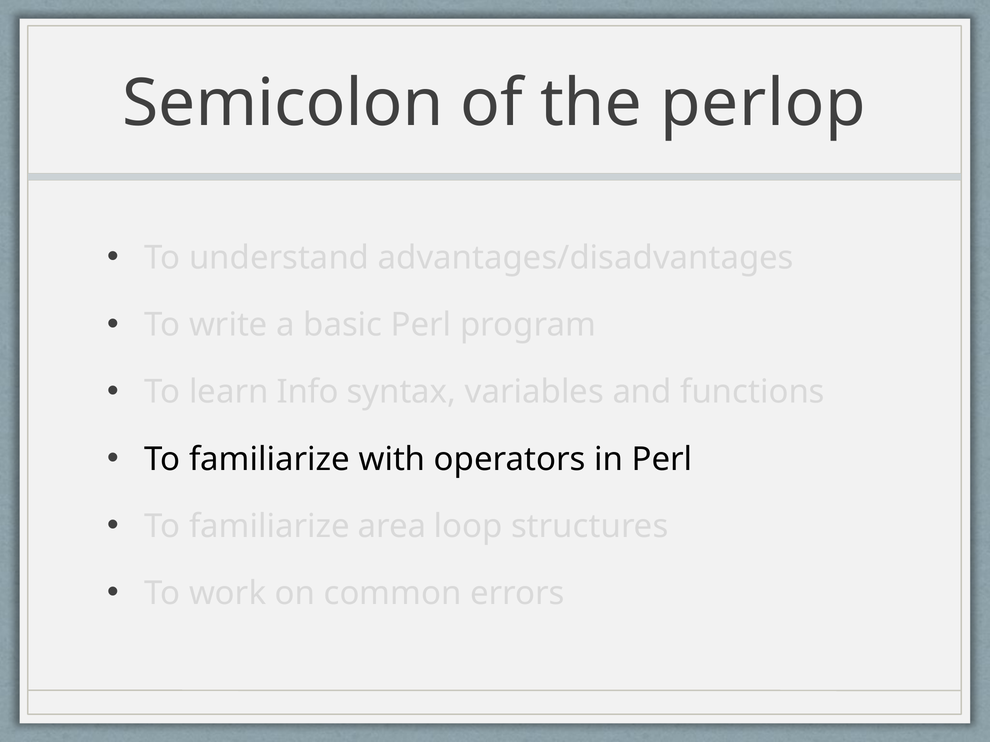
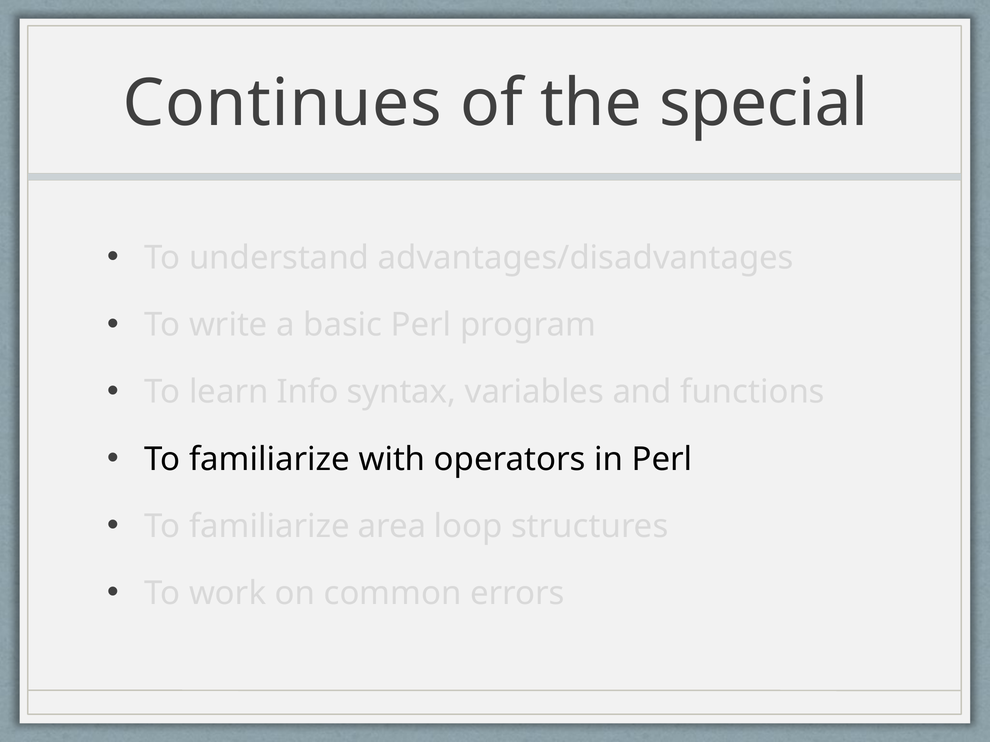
Semicolon: Semicolon -> Continues
perlop: perlop -> special
